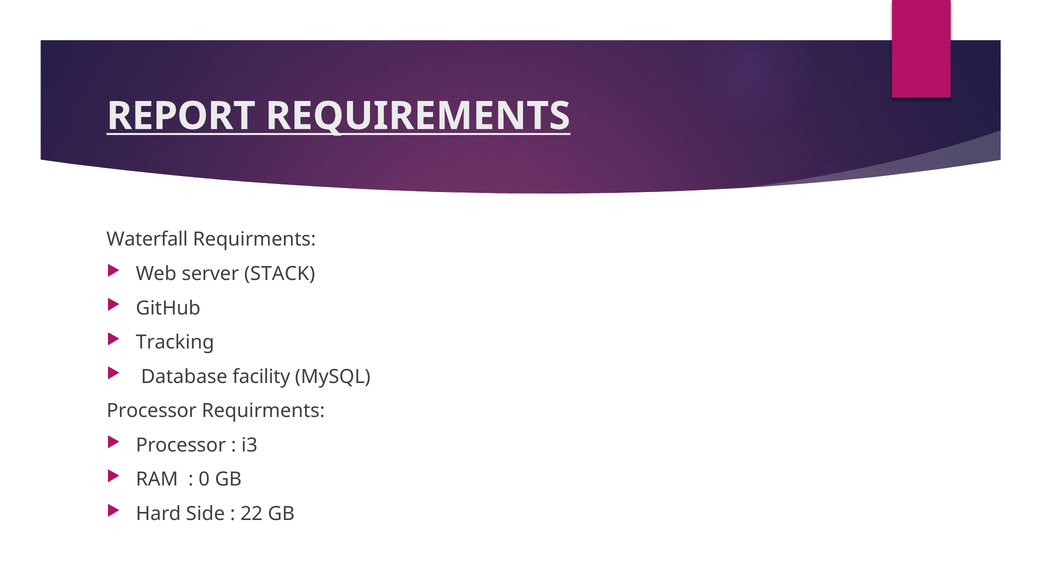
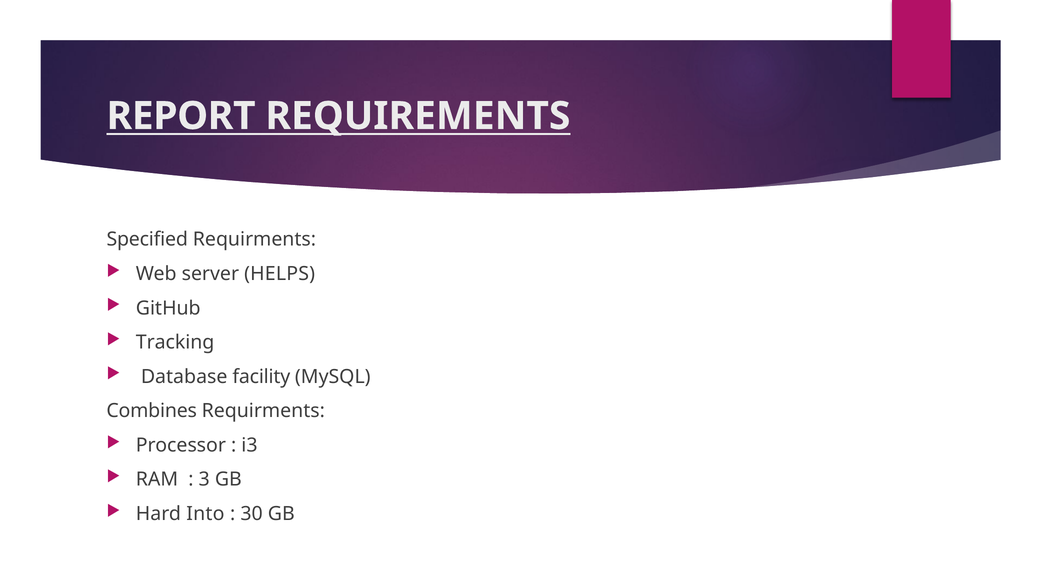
Waterfall: Waterfall -> Specified
STACK: STACK -> HELPS
Processor at (152, 411): Processor -> Combines
0: 0 -> 3
Side: Side -> Into
22: 22 -> 30
